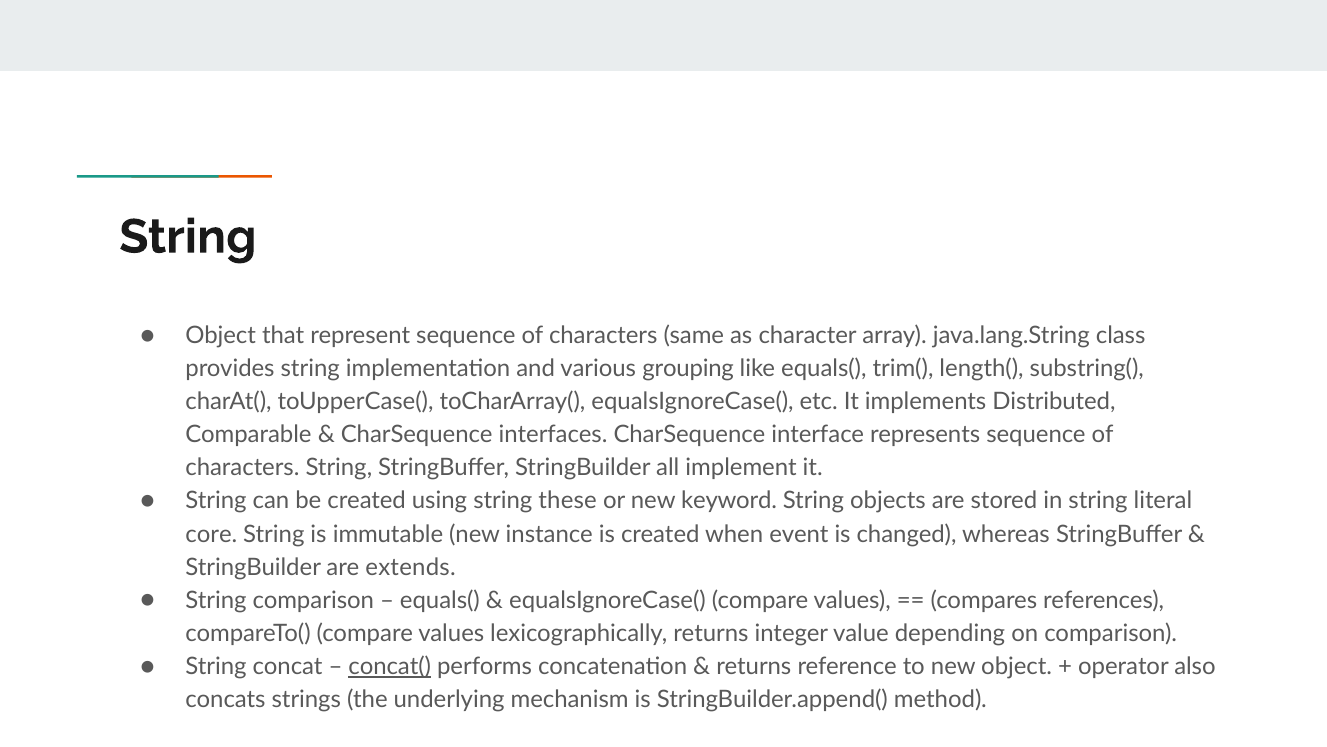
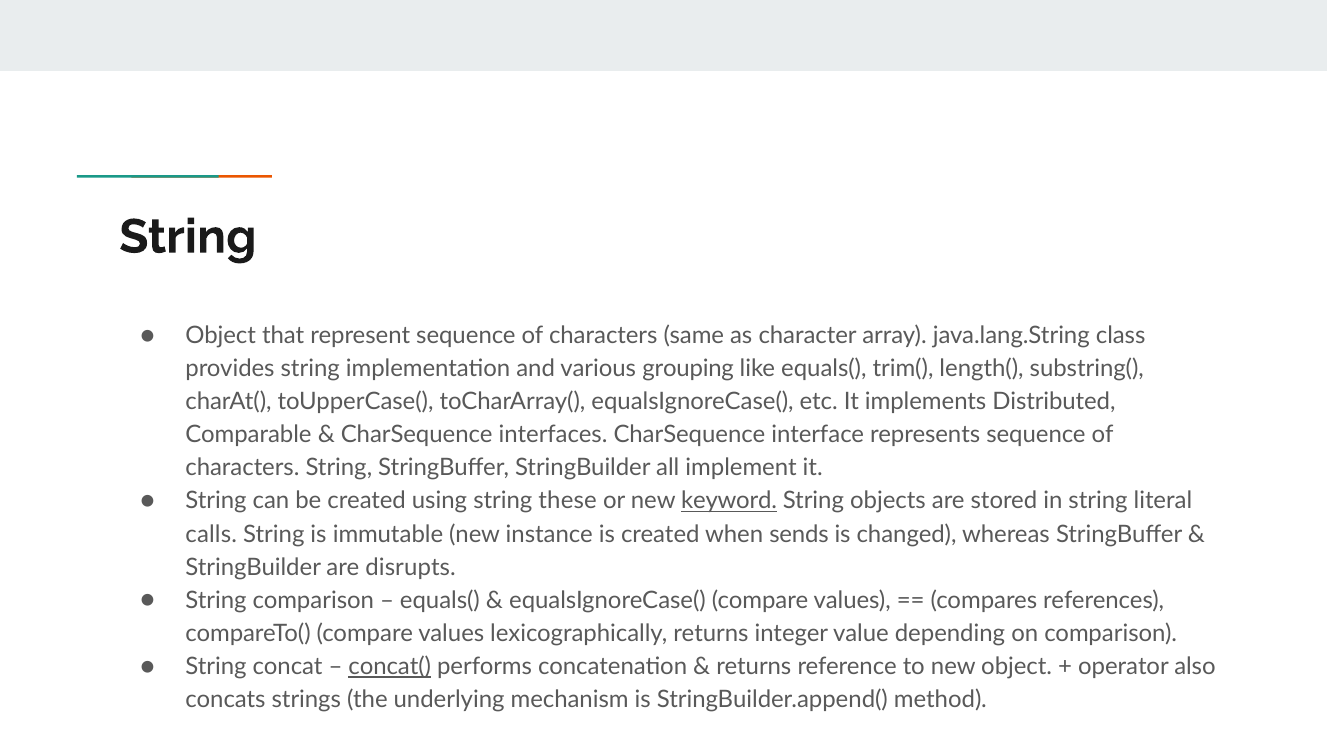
keyword underline: none -> present
core: core -> calls
event: event -> sends
extends: extends -> disrupts
